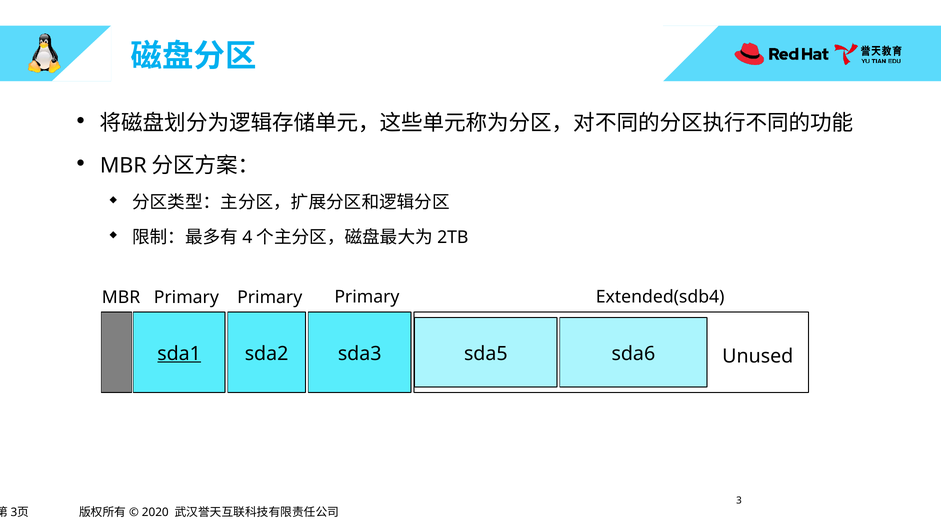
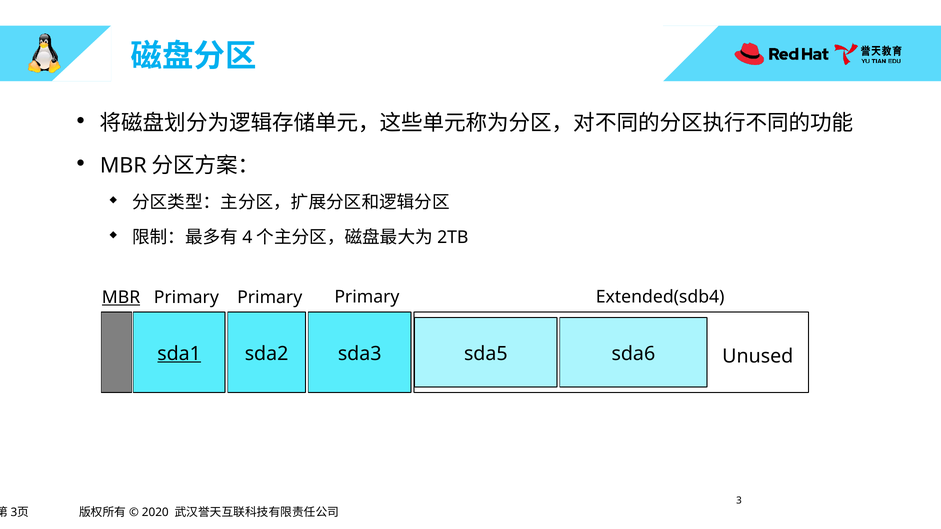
MBR at (121, 298) underline: none -> present
